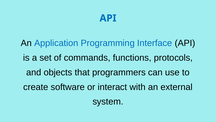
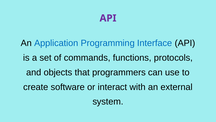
API at (108, 18) colour: blue -> purple
